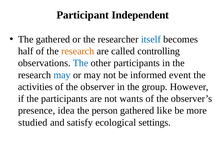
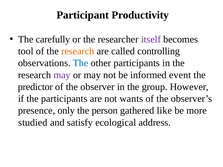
Independent: Independent -> Productivity
The gathered: gathered -> carefully
itself colour: blue -> purple
half: half -> tool
may at (62, 75) colour: blue -> purple
activities: activities -> predictor
idea: idea -> only
settings: settings -> address
